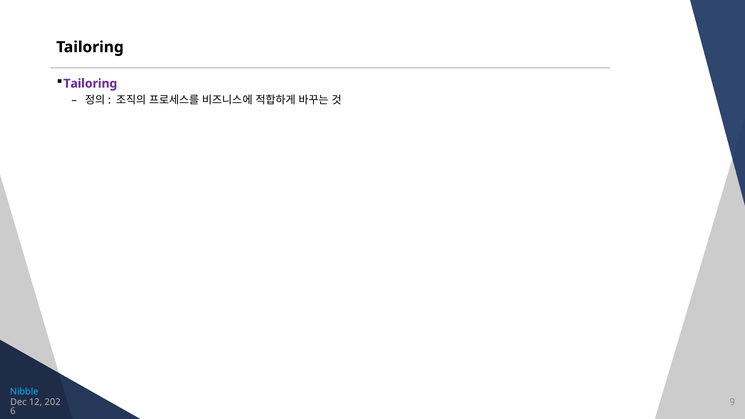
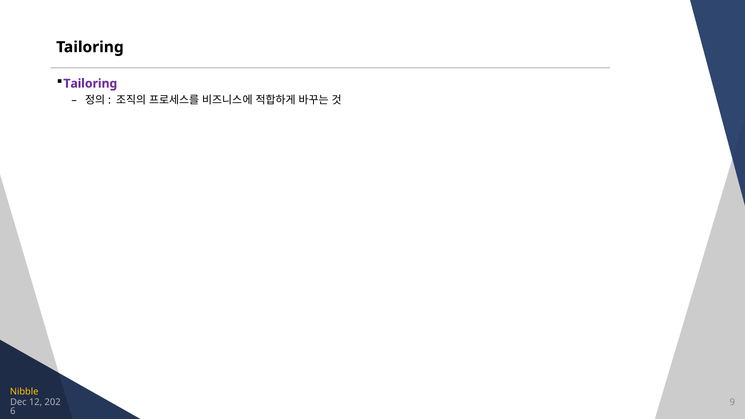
Nibble colour: light blue -> yellow
